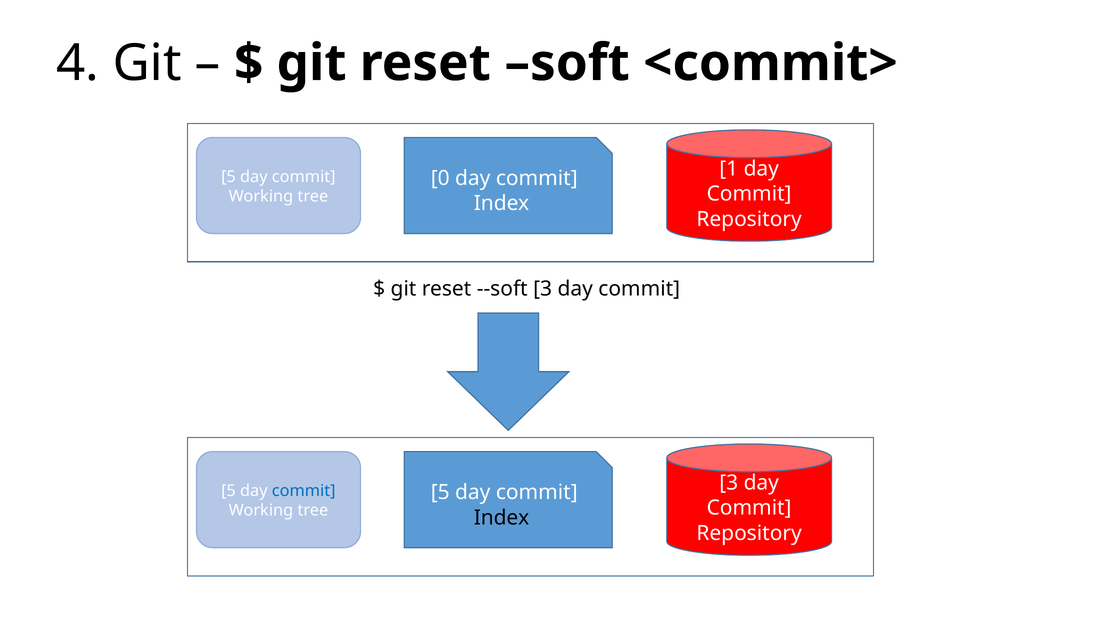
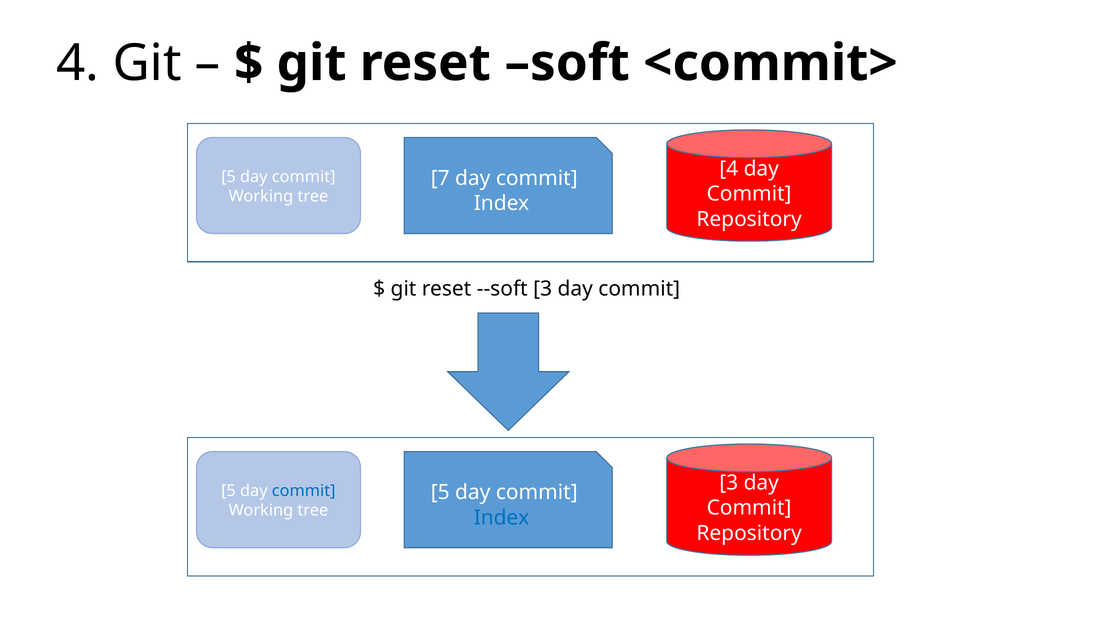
1 at (729, 169): 1 -> 4
0: 0 -> 7
Index at (502, 518) colour: black -> blue
